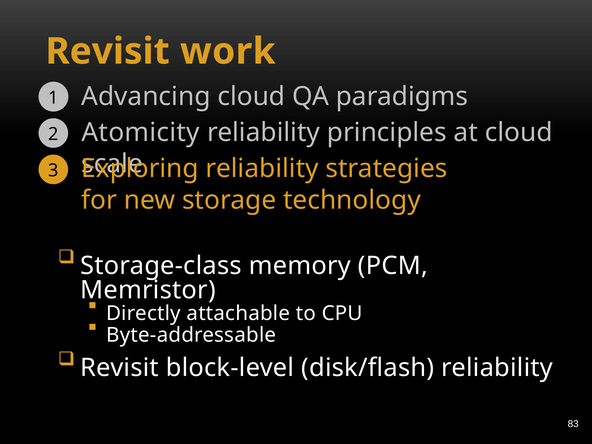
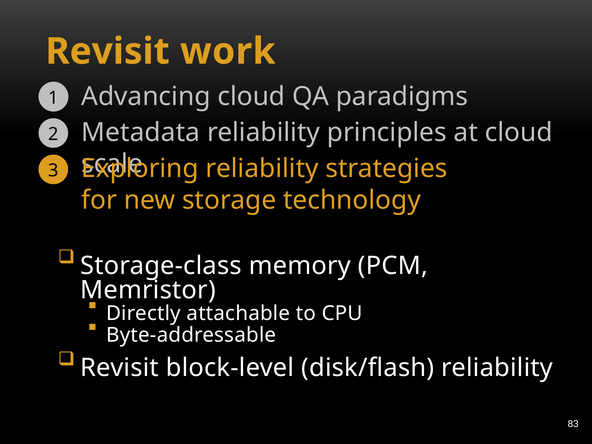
Atomicity: Atomicity -> Metadata
